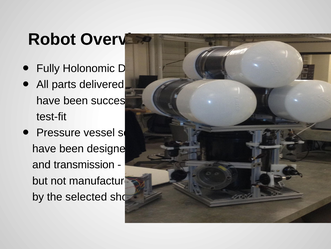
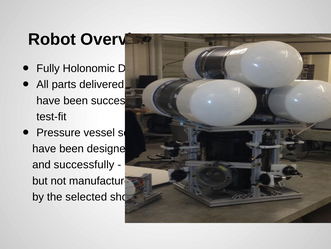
and transmission: transmission -> successfully
